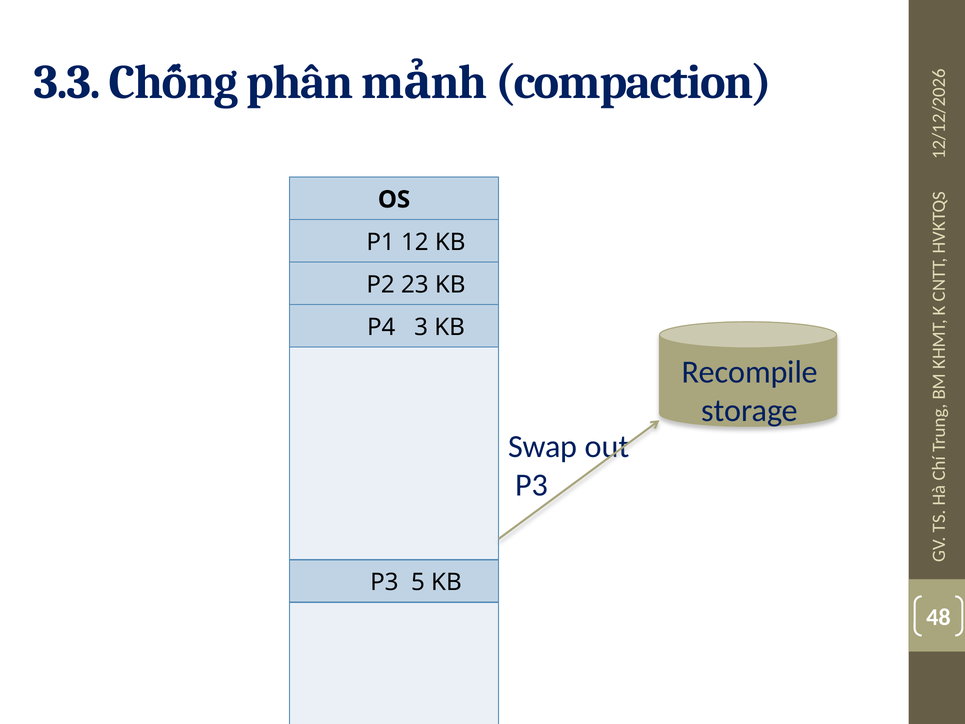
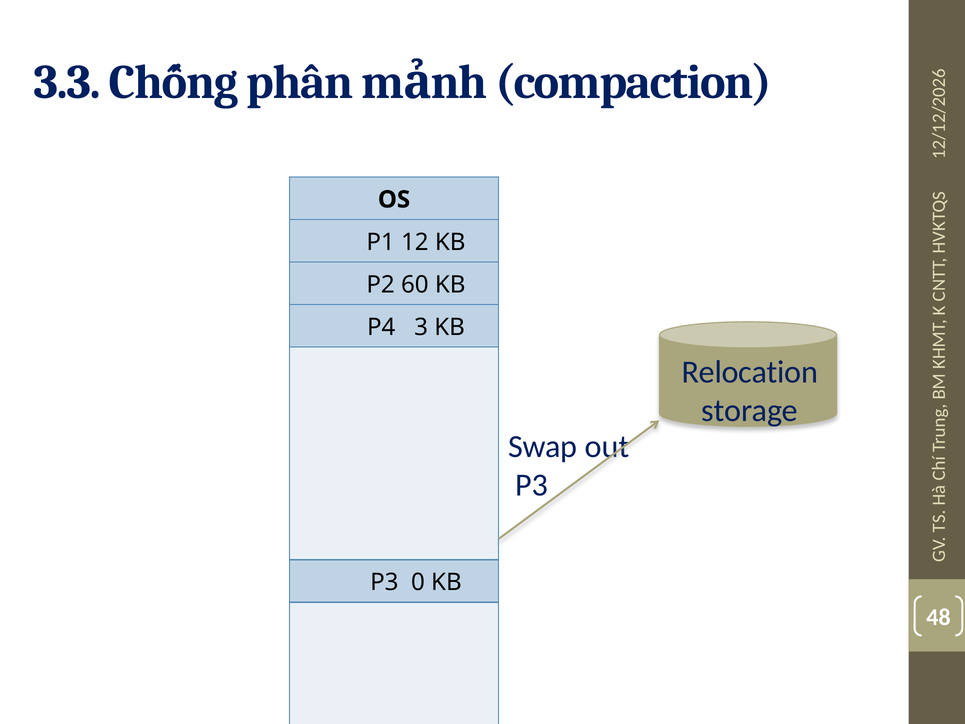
23: 23 -> 60
Recompile: Recompile -> Relocation
P3 5: 5 -> 0
